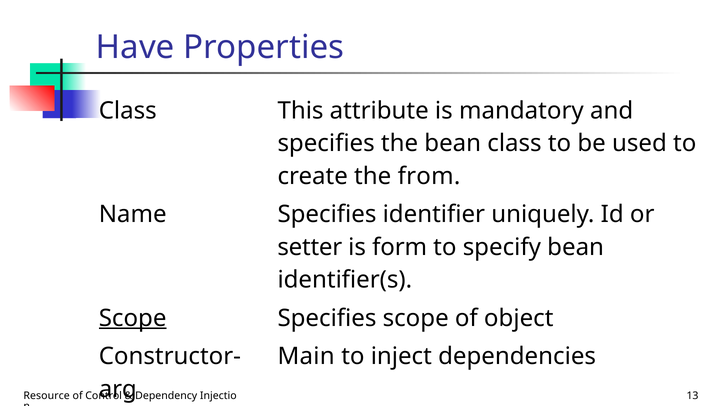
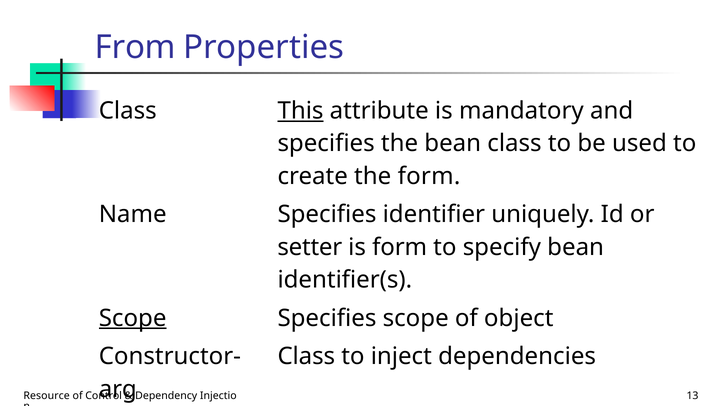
Have: Have -> From
This underline: none -> present
the from: from -> form
Main at (306, 356): Main -> Class
